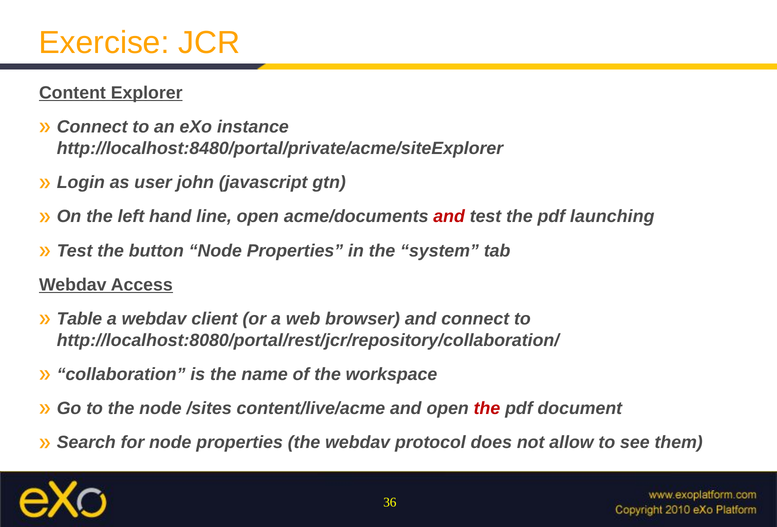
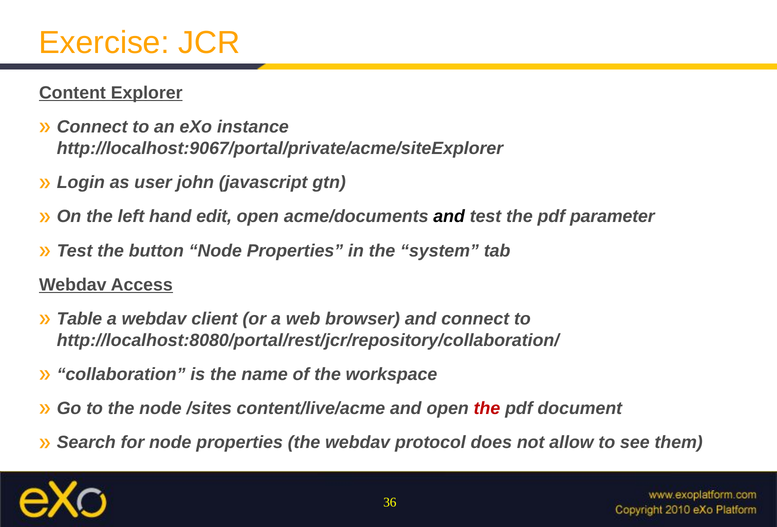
http://localhost:8480/portal/private/acme/siteExplorer: http://localhost:8480/portal/private/acme/siteExplorer -> http://localhost:9067/portal/private/acme/siteExplorer
line: line -> edit
and at (449, 216) colour: red -> black
launching: launching -> parameter
